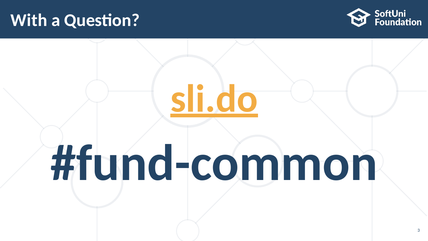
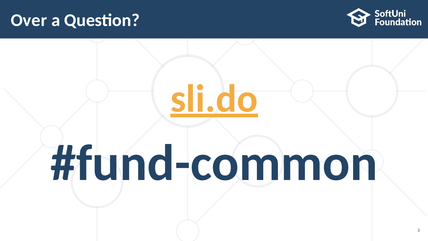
With: With -> Over
